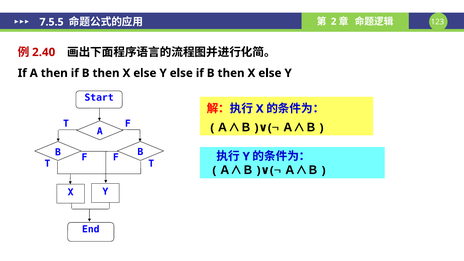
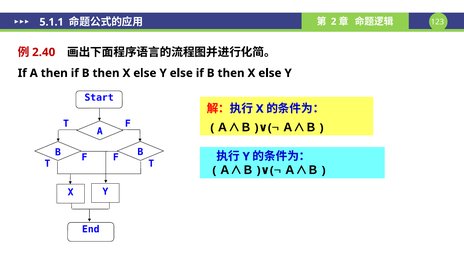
7.5.5: 7.5.5 -> 5.1.1
